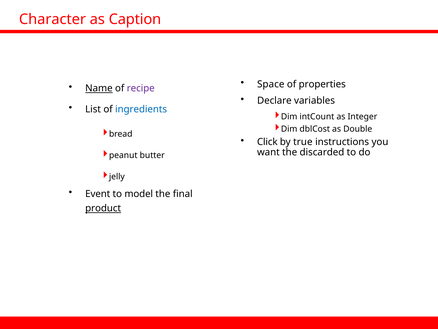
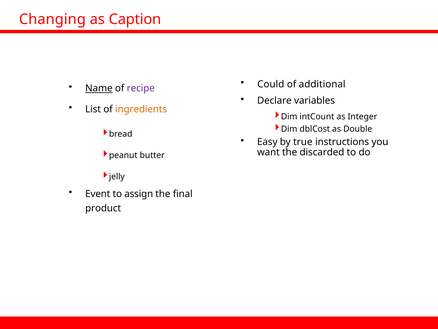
Character: Character -> Changing
Space: Space -> Could
properties: properties -> additional
ingredients colour: blue -> orange
Click: Click -> Easy
model: model -> assign
product underline: present -> none
